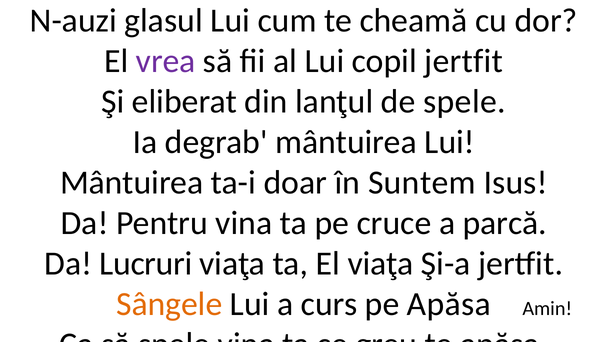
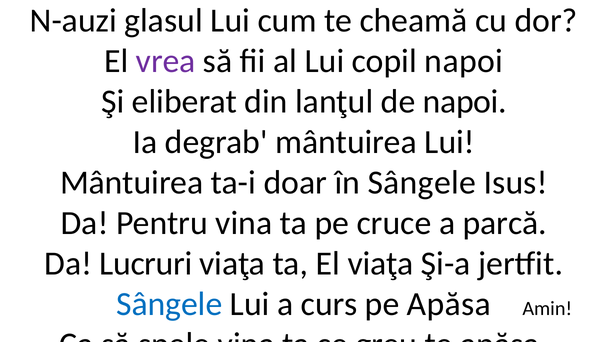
copil jertfit: jertfit -> napoi
de spele: spele -> napoi
în Suntem: Suntem -> Sângele
Sângele at (169, 304) colour: orange -> blue
